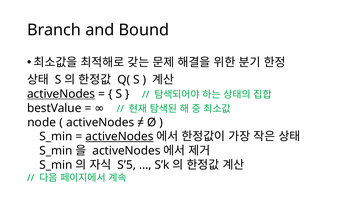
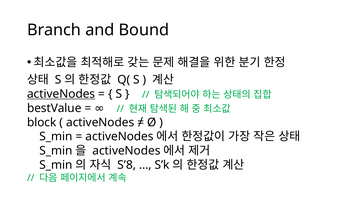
node: node -> block
activeNodes at (119, 136) underline: present -> none
S’5: S’5 -> S’8
